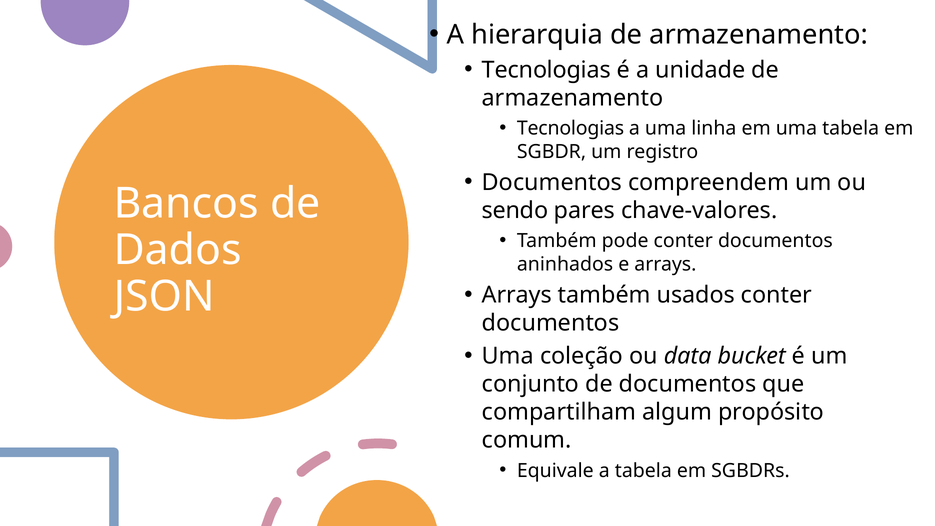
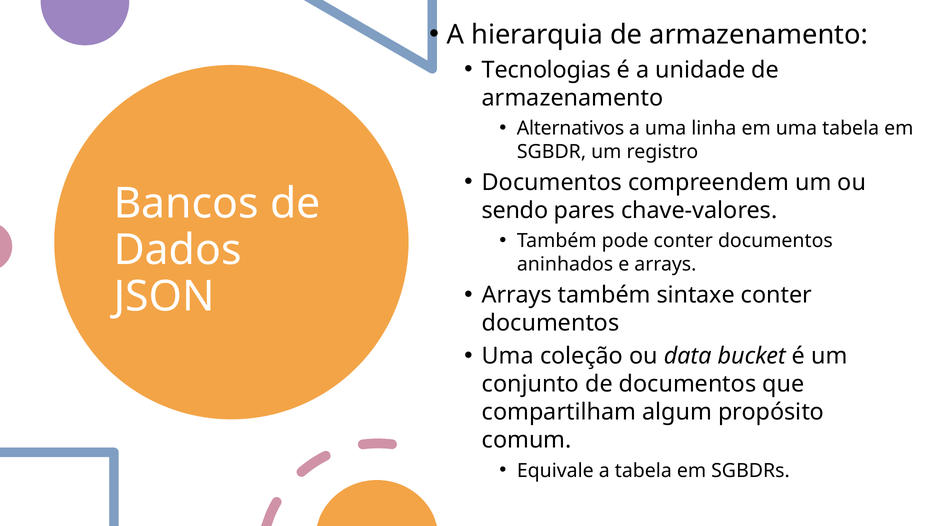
Tecnologias at (571, 128): Tecnologias -> Alternativos
usados: usados -> sintaxe
